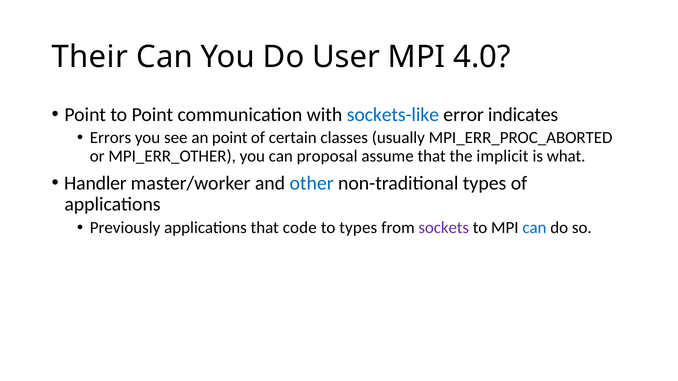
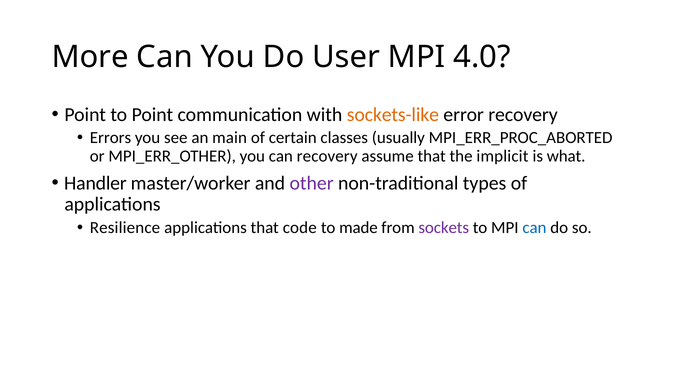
Their: Their -> More
sockets-like colour: blue -> orange
error indicates: indicates -> recovery
an point: point -> main
can proposal: proposal -> recovery
other colour: blue -> purple
Previously: Previously -> Resilience
to types: types -> made
